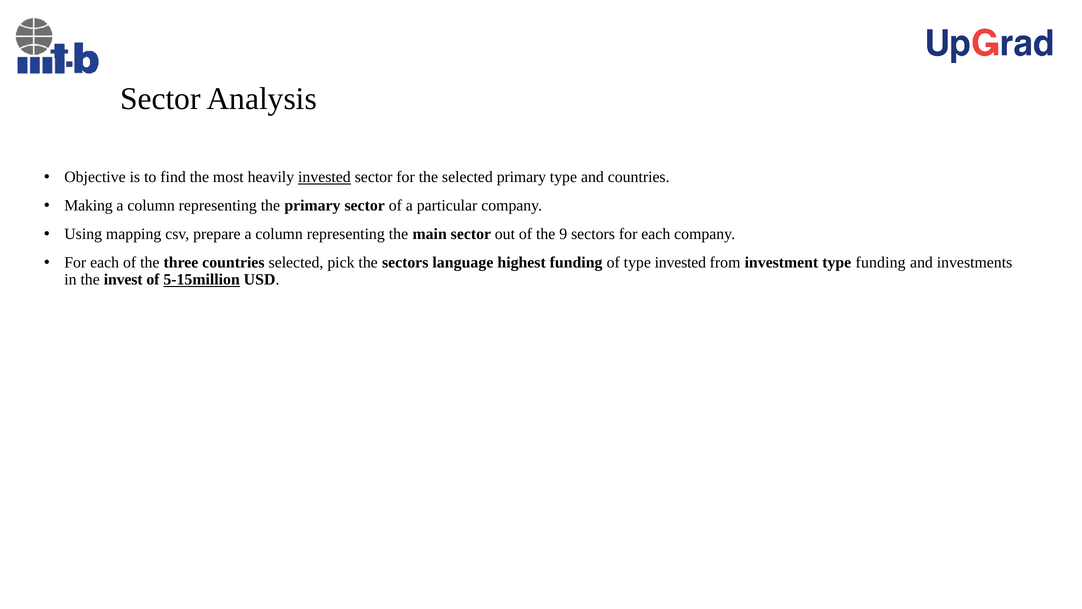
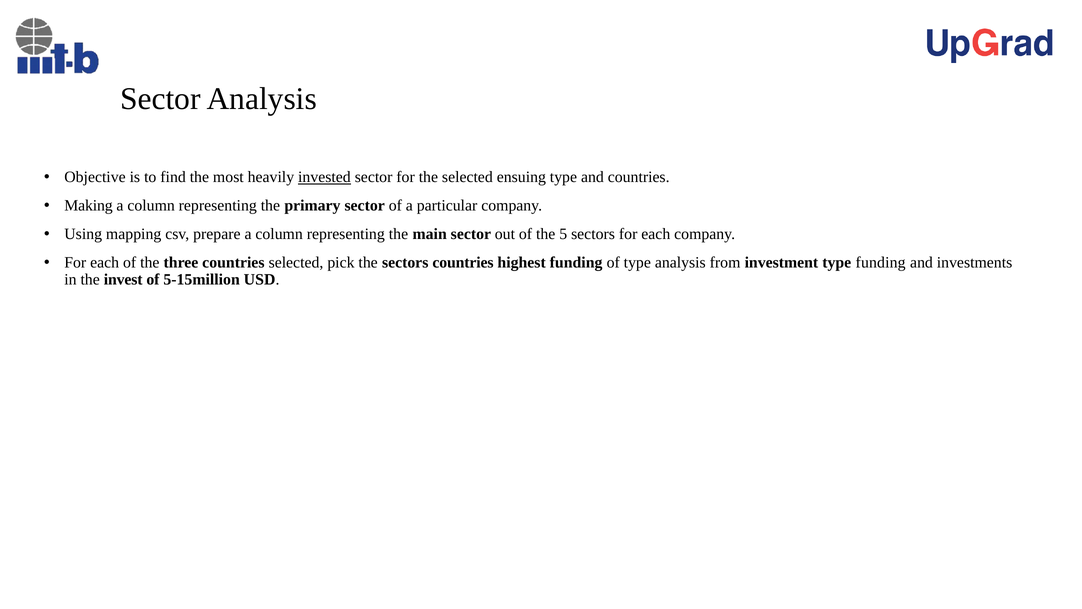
selected primary: primary -> ensuing
9: 9 -> 5
sectors language: language -> countries
type invested: invested -> analysis
5-15million underline: present -> none
